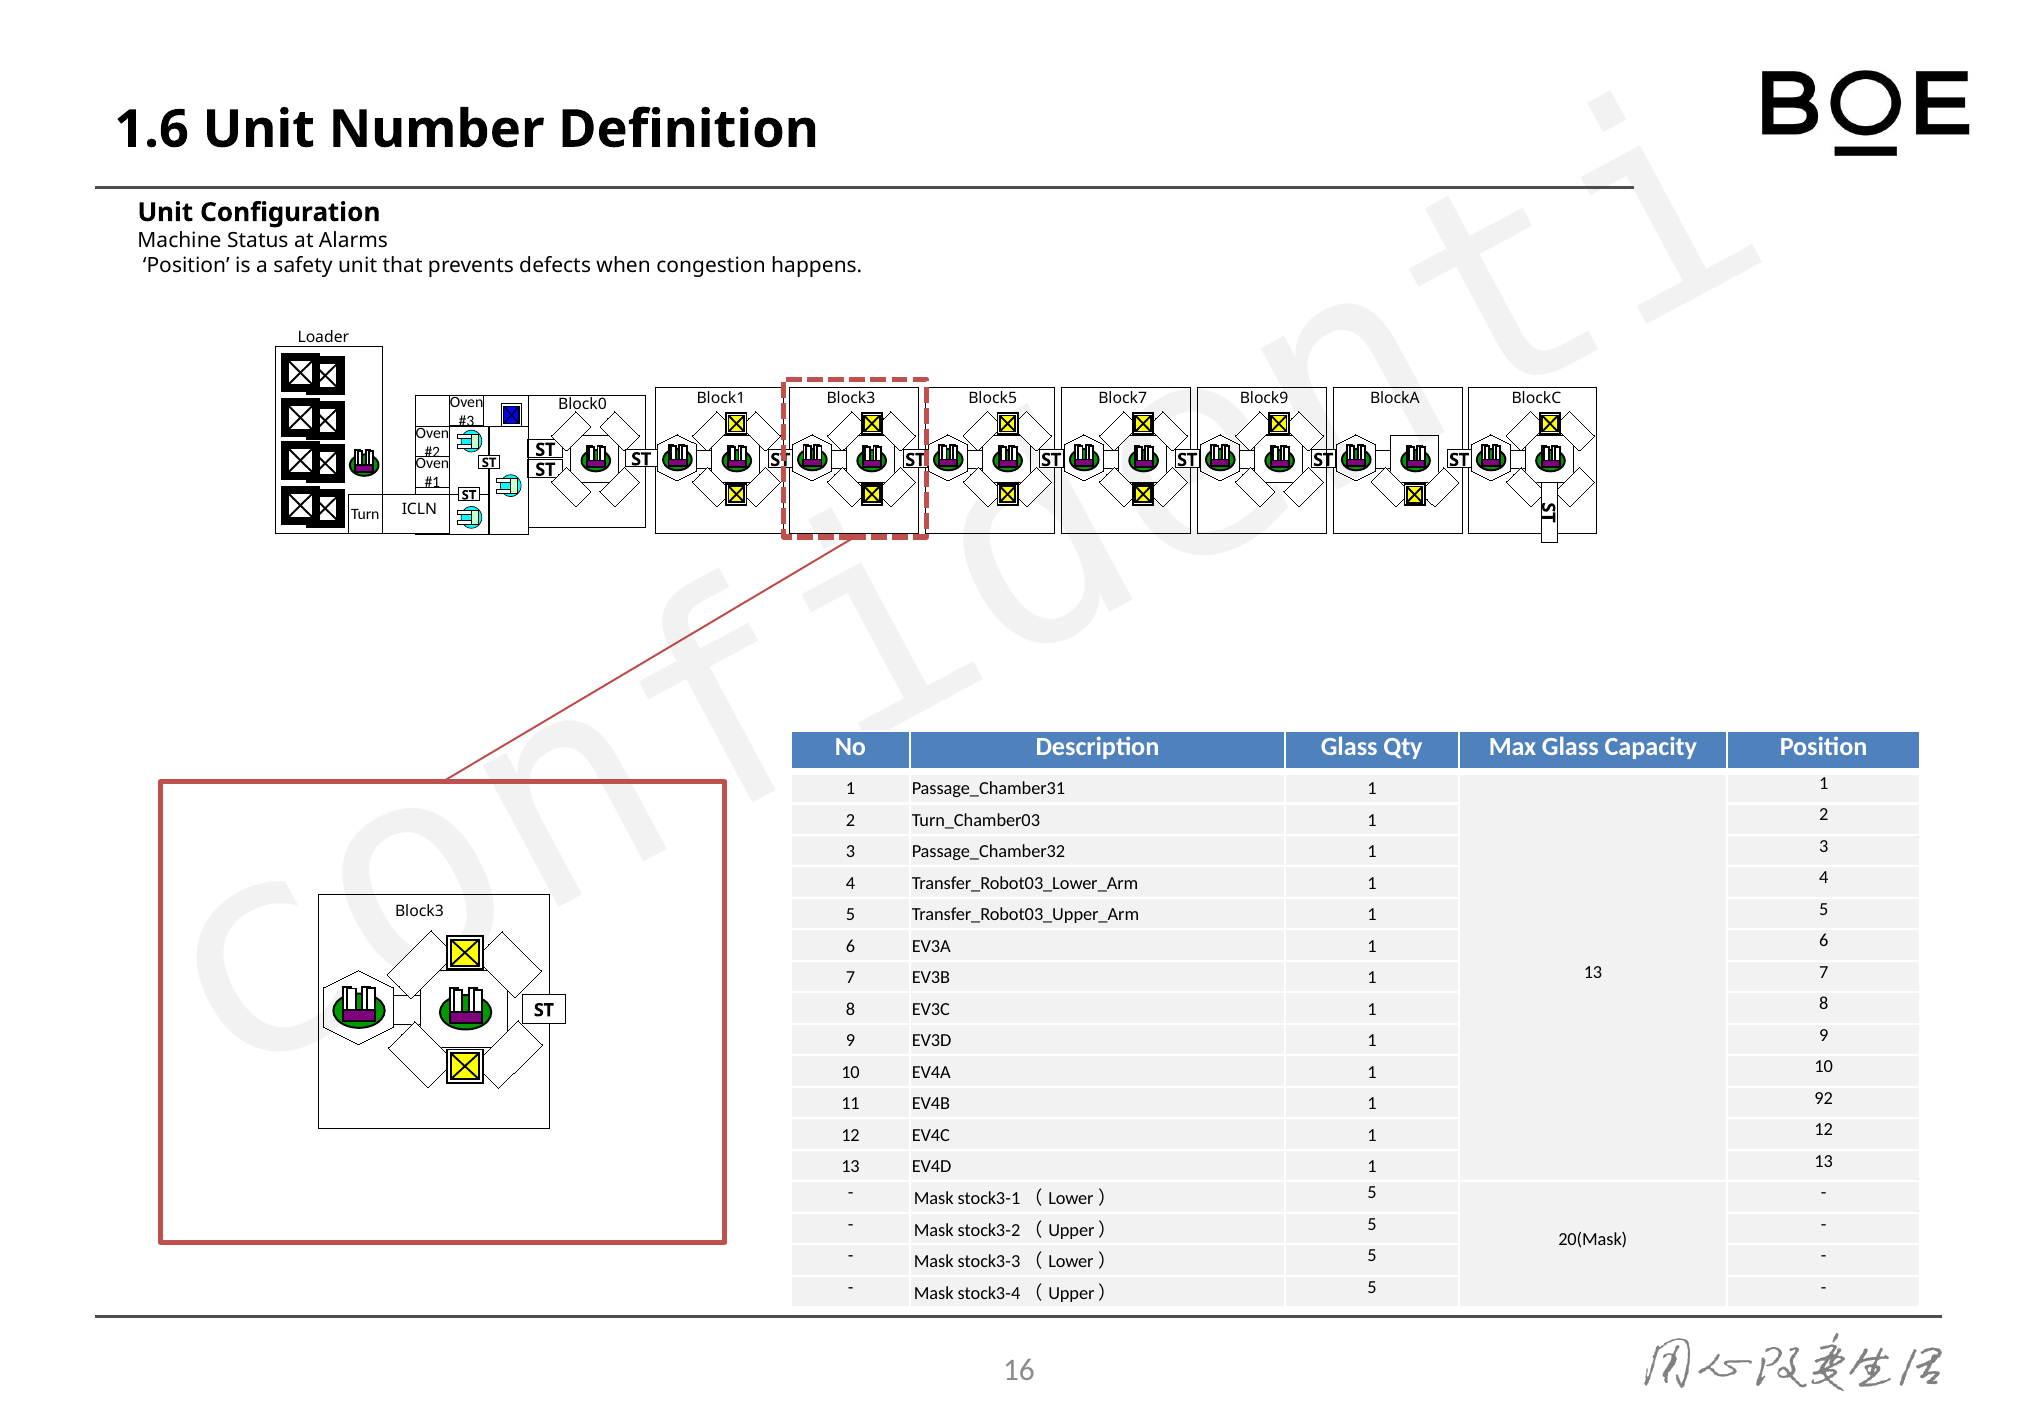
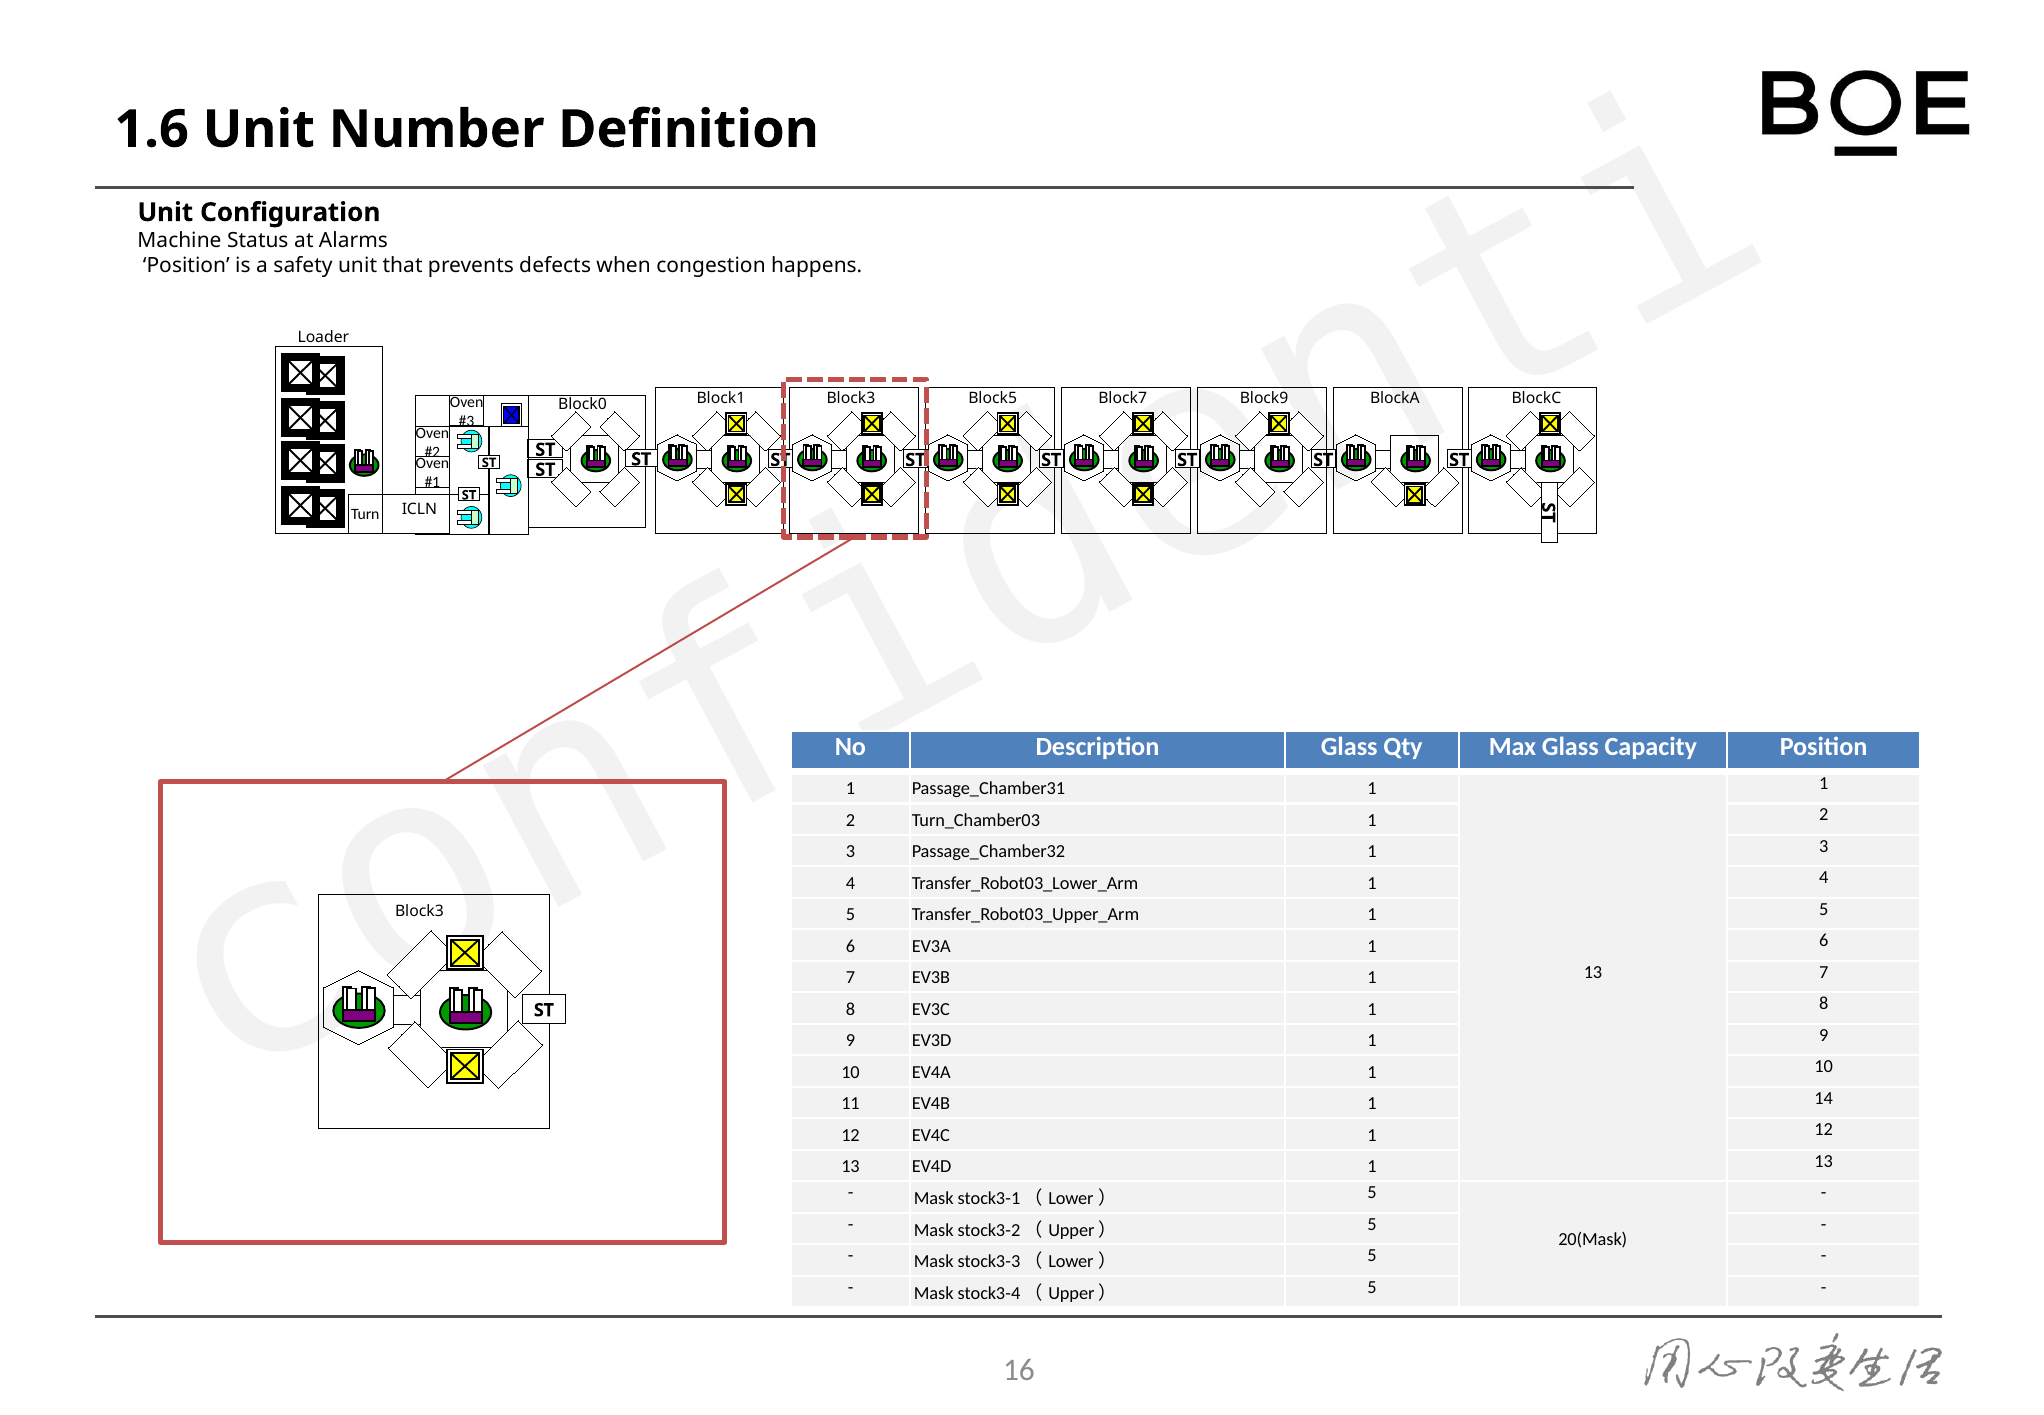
92: 92 -> 14
